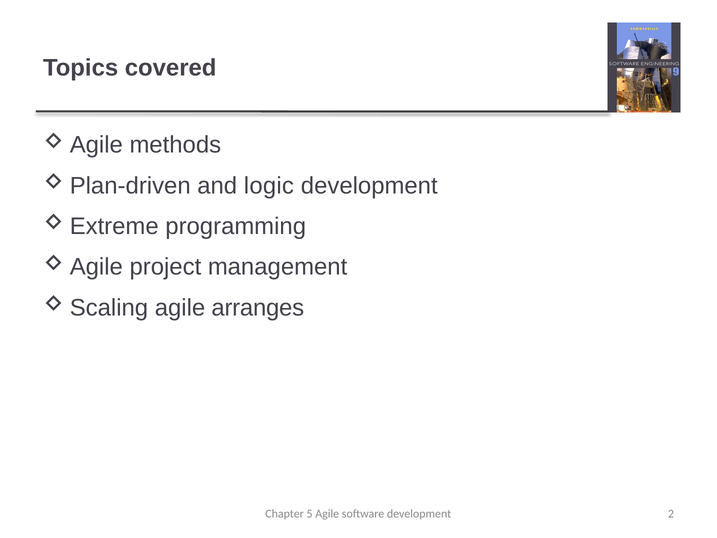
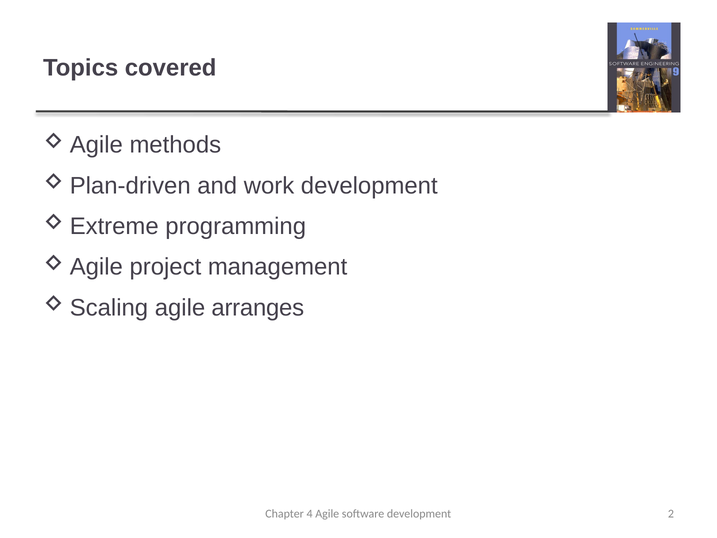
logic: logic -> work
5: 5 -> 4
